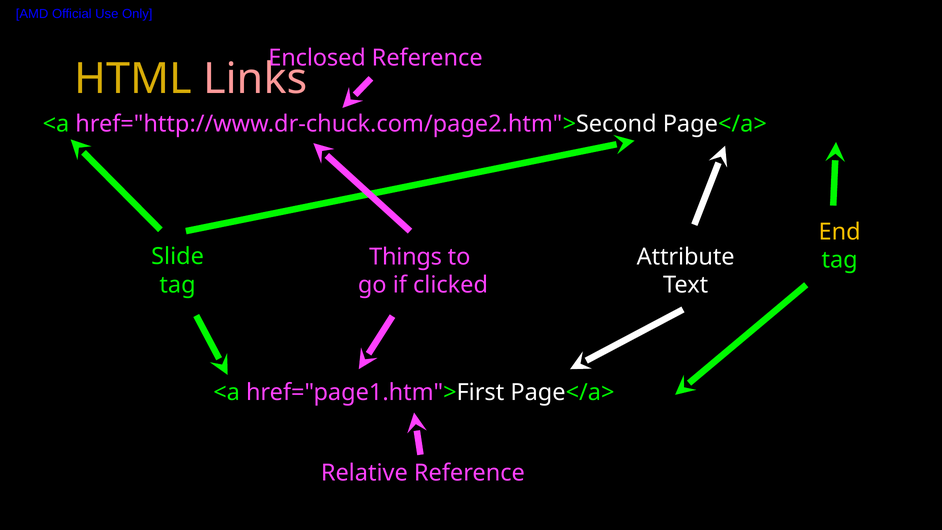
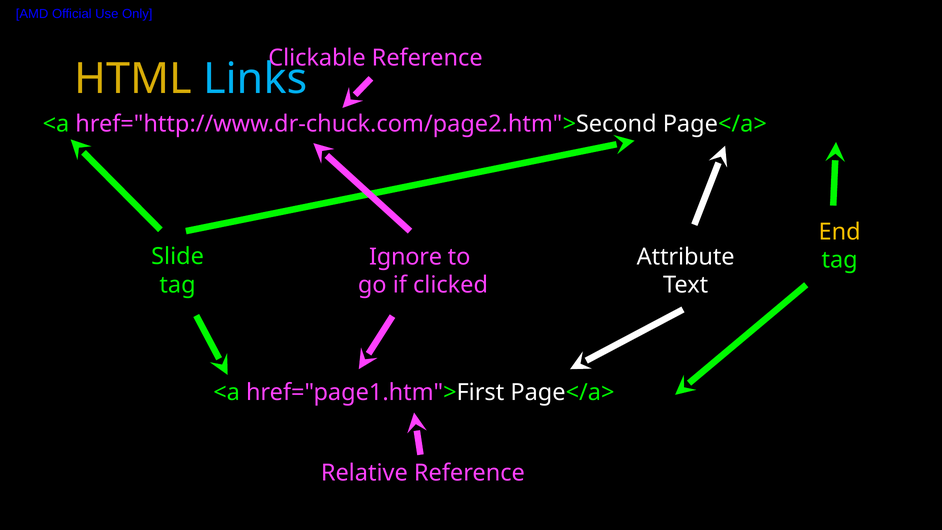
Enclosed: Enclosed -> Clickable
Links colour: pink -> light blue
Things: Things -> Ignore
